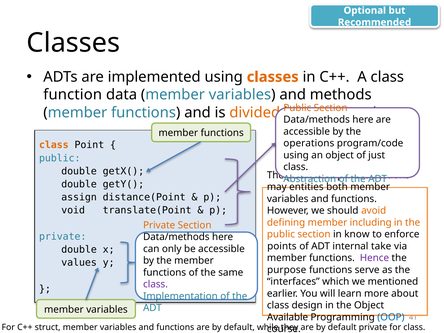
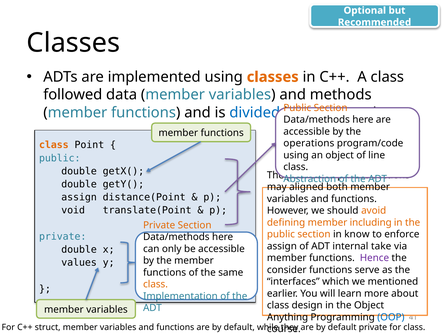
function: function -> followed
divided colour: orange -> blue
just: just -> line
entities: entities -> aligned
points at (282, 246): points -> assign
purpose: purpose -> consider
class at (155, 284) colour: purple -> orange
Available: Available -> Anything
